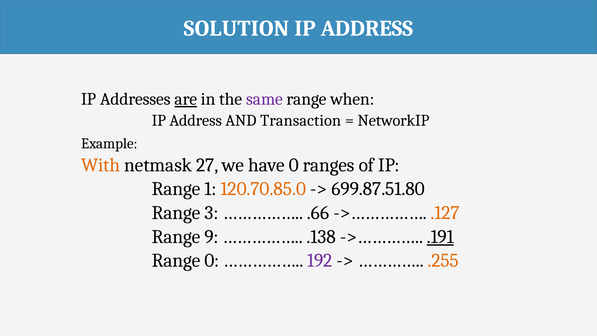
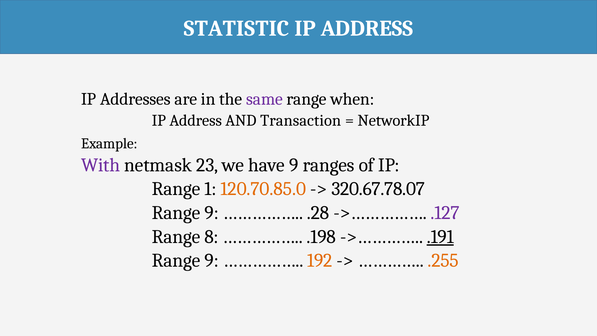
SOLUTION: SOLUTION -> STATISTIC
are underline: present -> none
With colour: orange -> purple
27: 27 -> 23
have 0: 0 -> 9
699.87.51.80: 699.87.51.80 -> 320.67.78.07
3 at (212, 213): 3 -> 9
.66: .66 -> .28
.127 colour: orange -> purple
9: 9 -> 8
.138: .138 -> .198
0 at (212, 260): 0 -> 9
192 colour: purple -> orange
